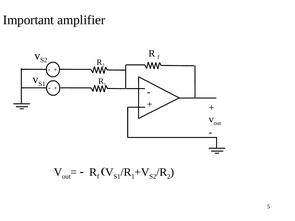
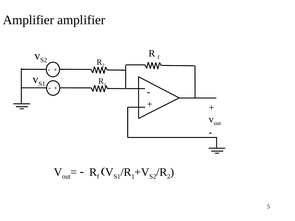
Important at (28, 20): Important -> Amplifier
